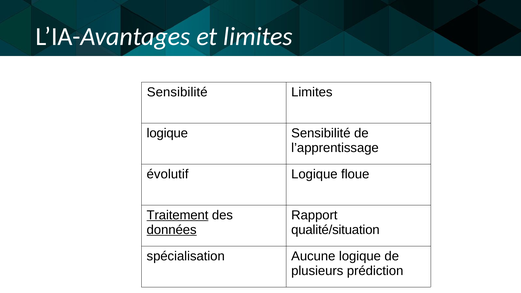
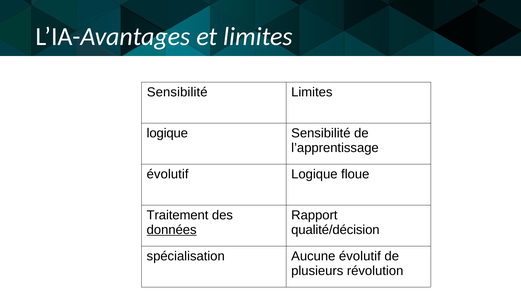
Traitement underline: present -> none
qualité/situation: qualité/situation -> qualité/décision
Aucune logique: logique -> évolutif
prédiction: prédiction -> révolution
